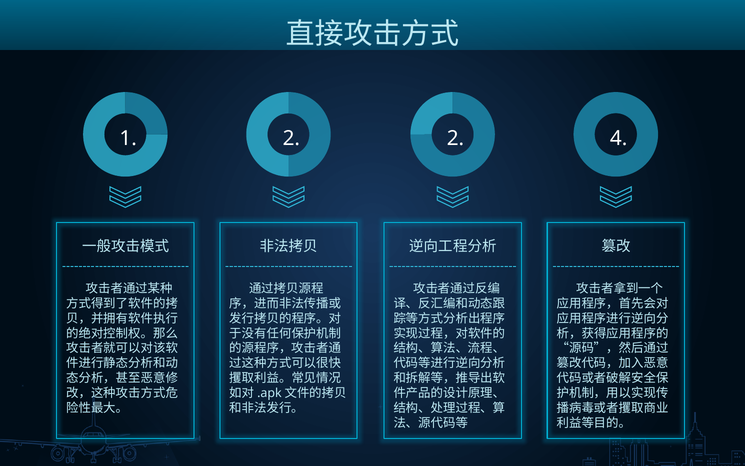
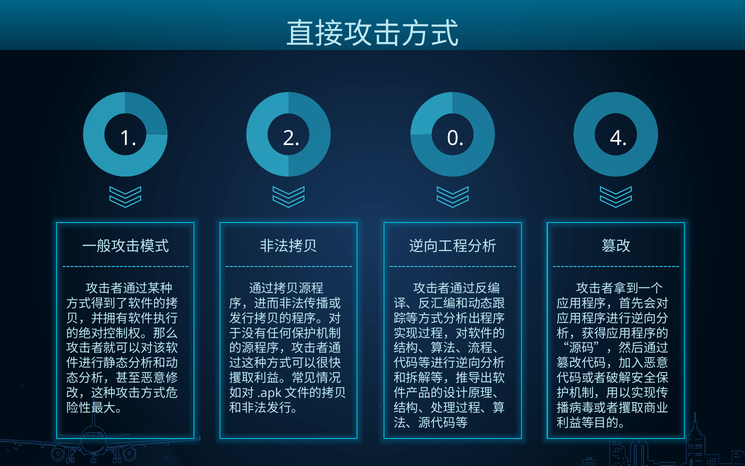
2 2: 2 -> 0
